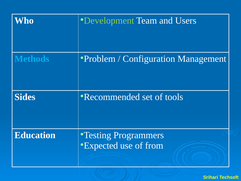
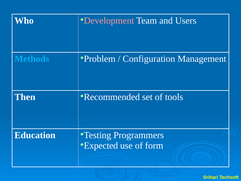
Development colour: light green -> pink
Sides: Sides -> Then
from: from -> form
